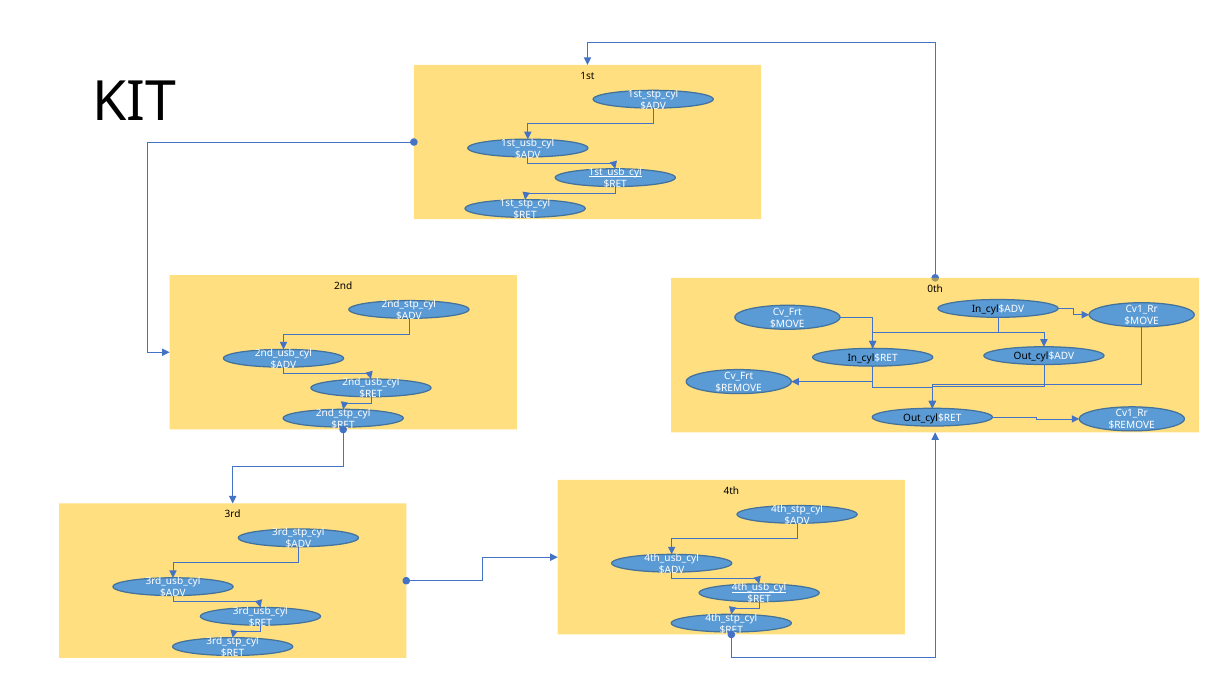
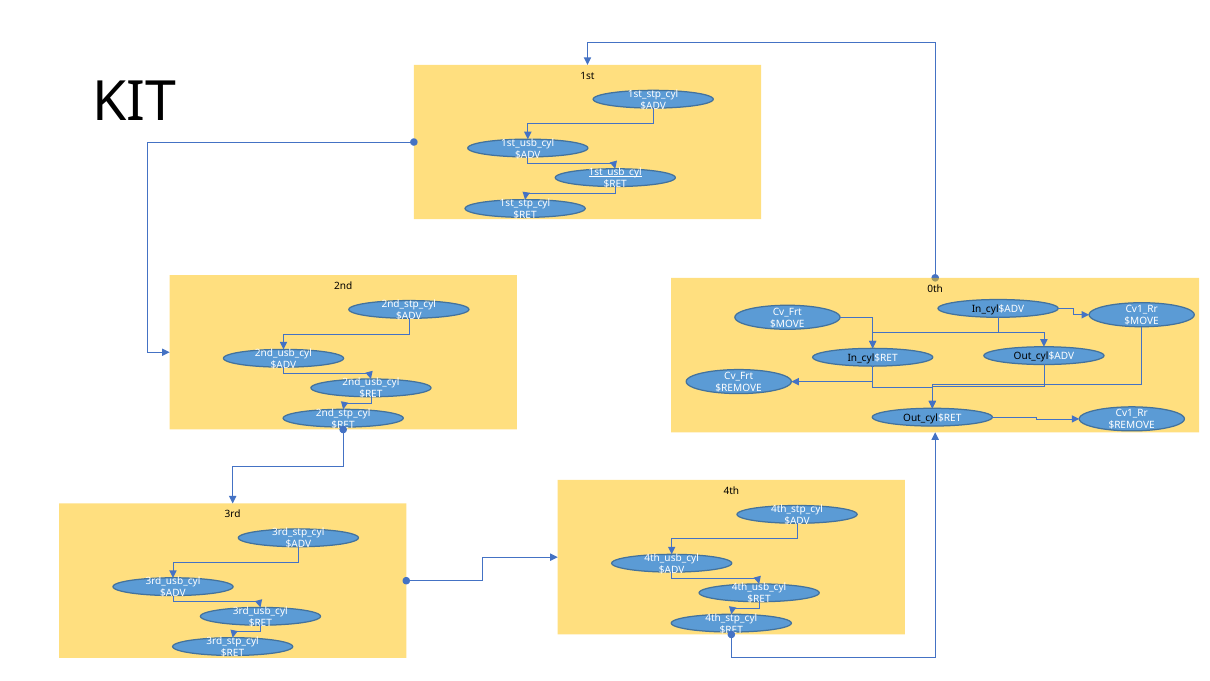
4th_usb_cyl at (759, 587) underline: present -> none
